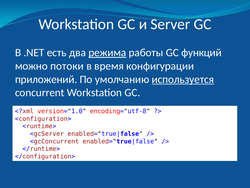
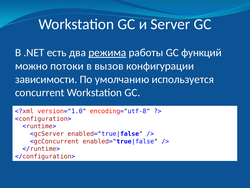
время: время -> вызов
приложений: приложений -> зависимости
используется underline: present -> none
